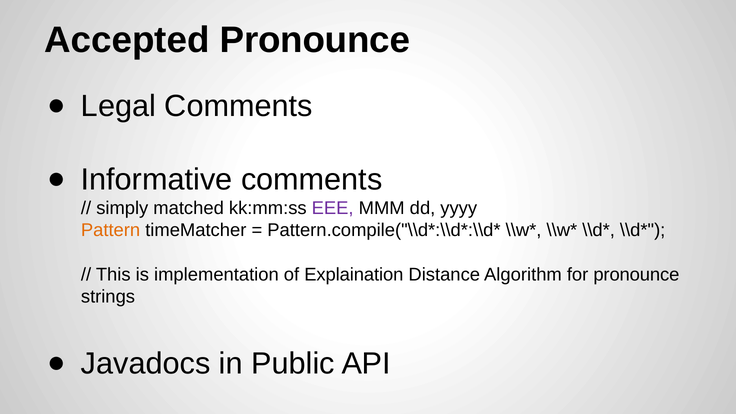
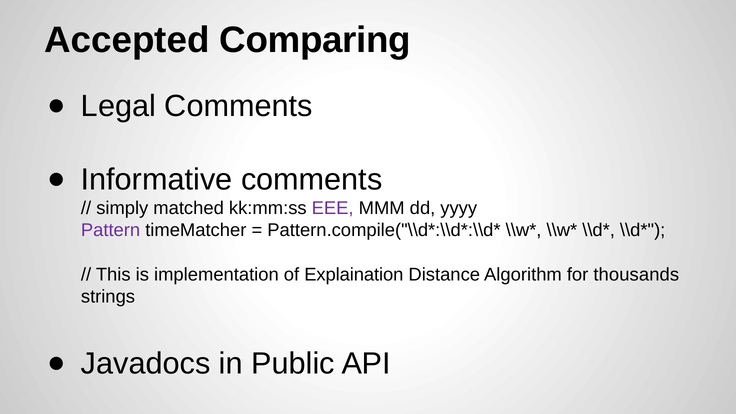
Accepted Pronounce: Pronounce -> Comparing
Pattern colour: orange -> purple
for pronounce: pronounce -> thousands
